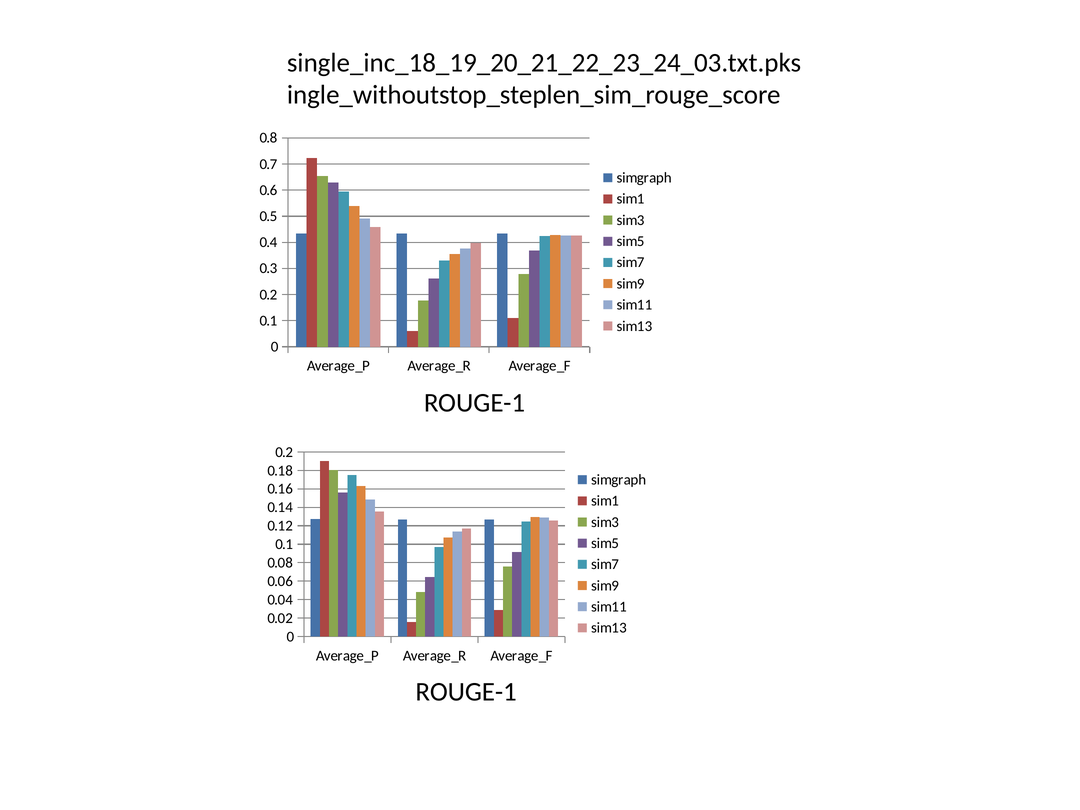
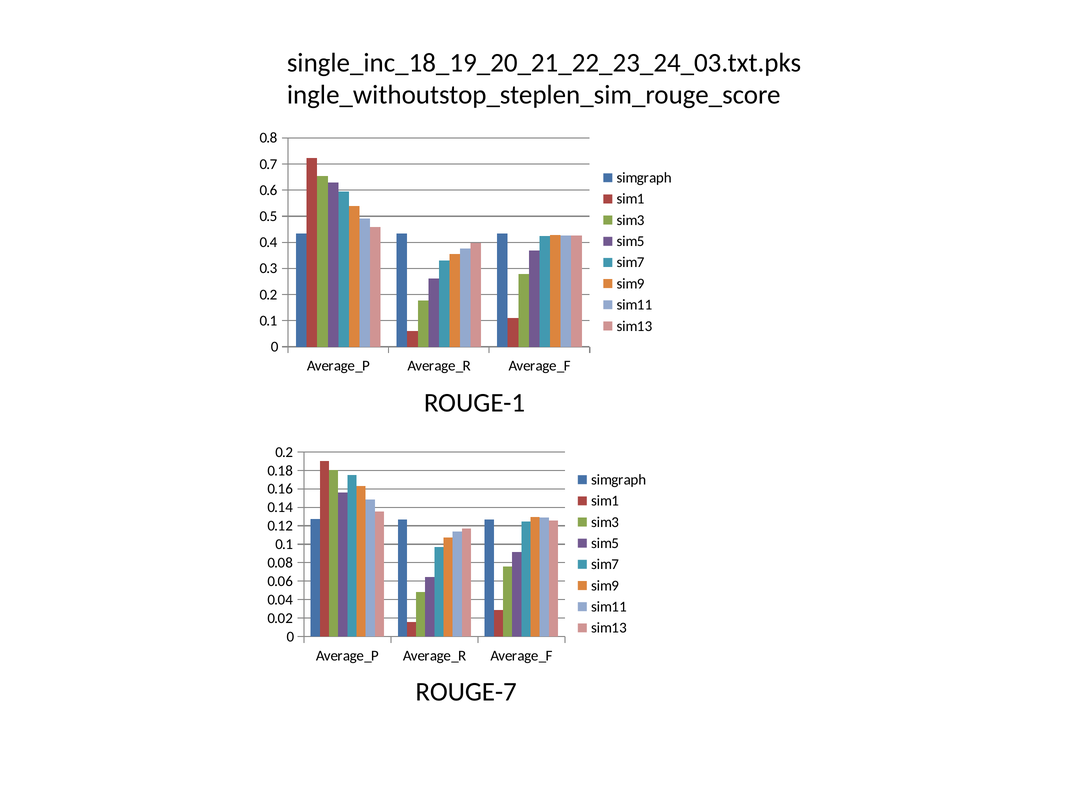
ROUGE-1 at (466, 692): ROUGE-1 -> ROUGE-7
